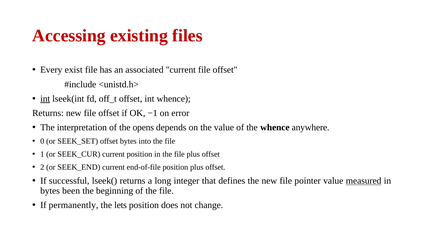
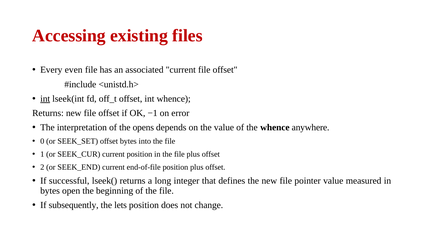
exist: exist -> even
measured underline: present -> none
been: been -> open
permanently: permanently -> subsequently
